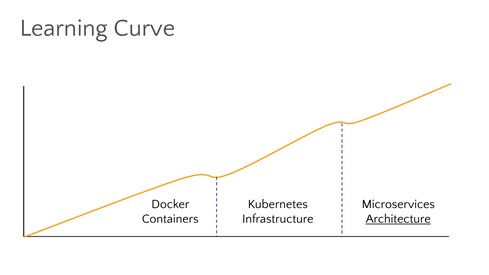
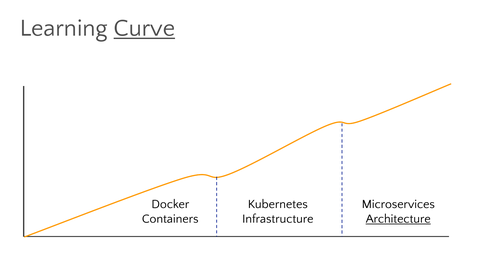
Curve underline: none -> present
